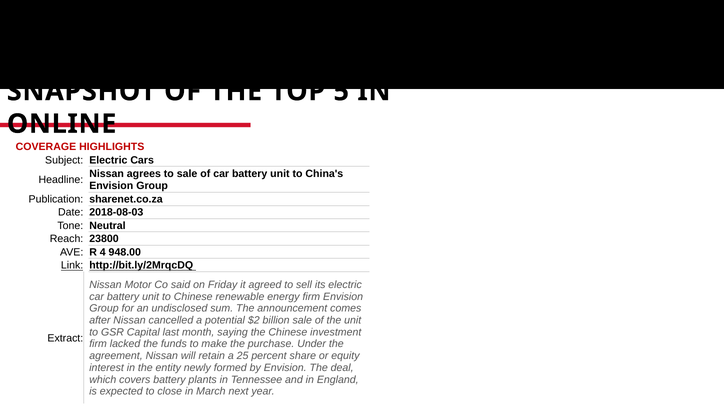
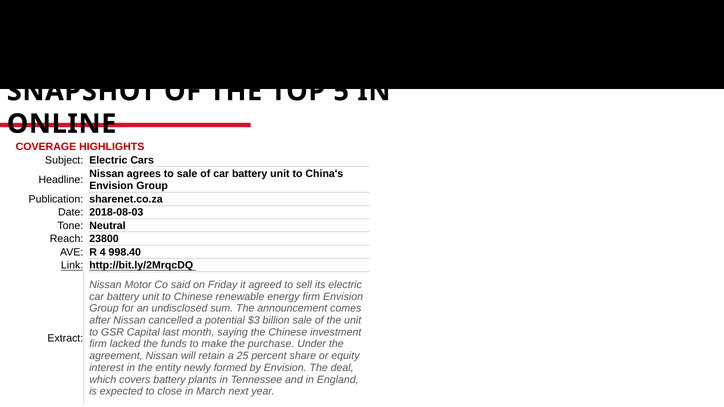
948.00: 948.00 -> 998.40
$2: $2 -> $3
